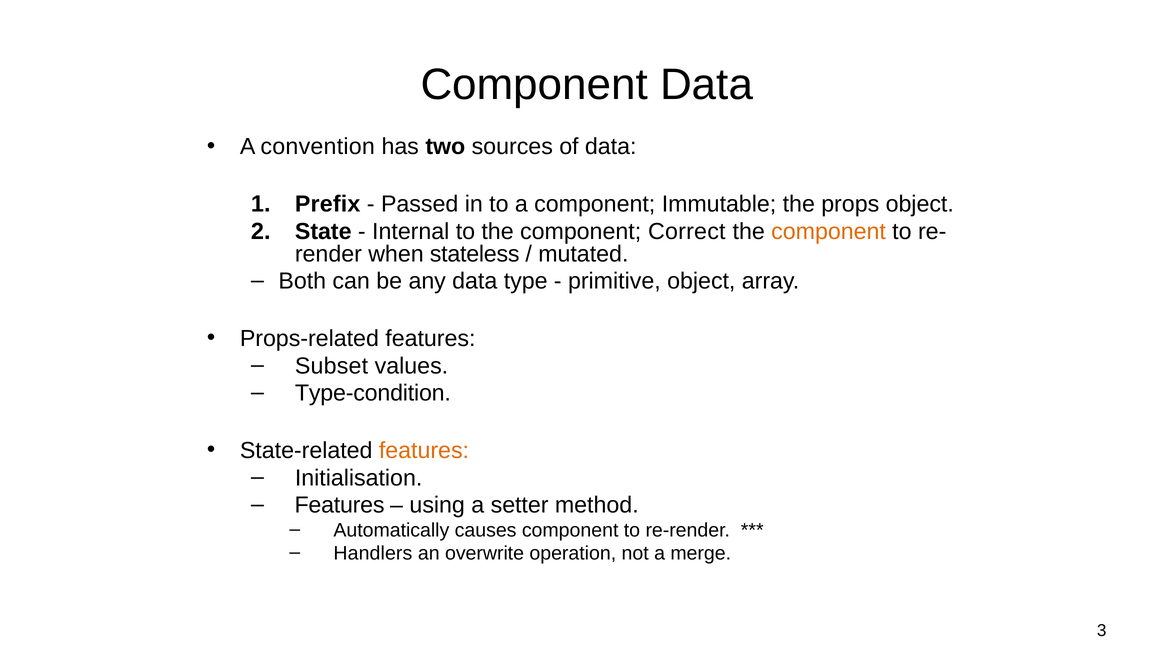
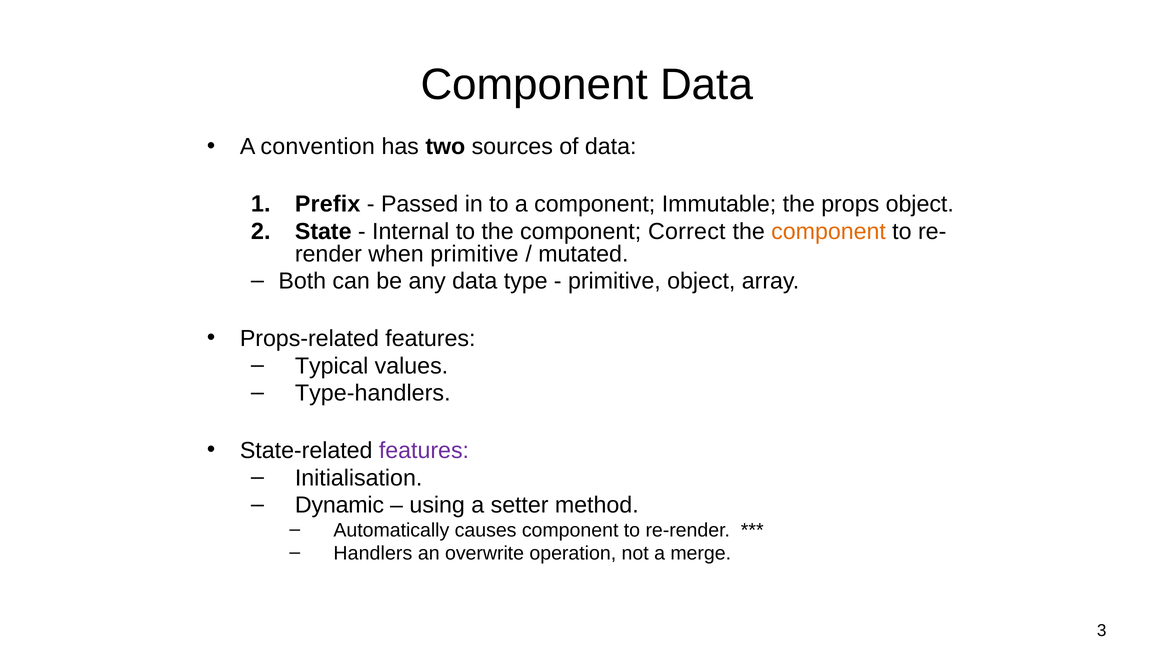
when stateless: stateless -> primitive
Subset: Subset -> Typical
Type-condition: Type-condition -> Type-handlers
features at (424, 451) colour: orange -> purple
Features at (340, 506): Features -> Dynamic
